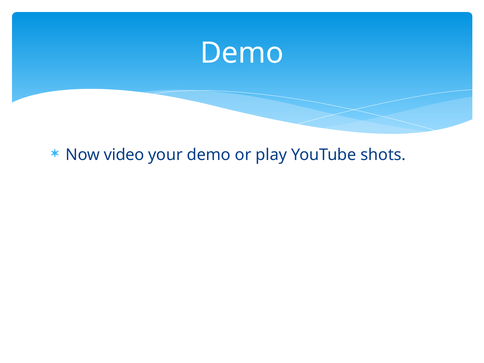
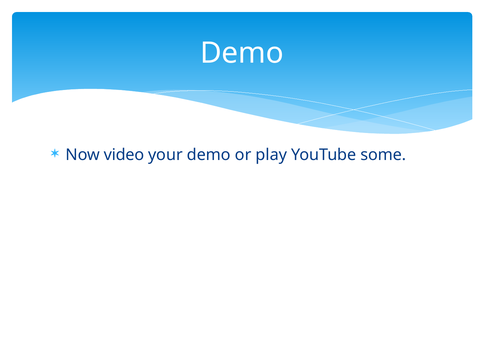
shots: shots -> some
